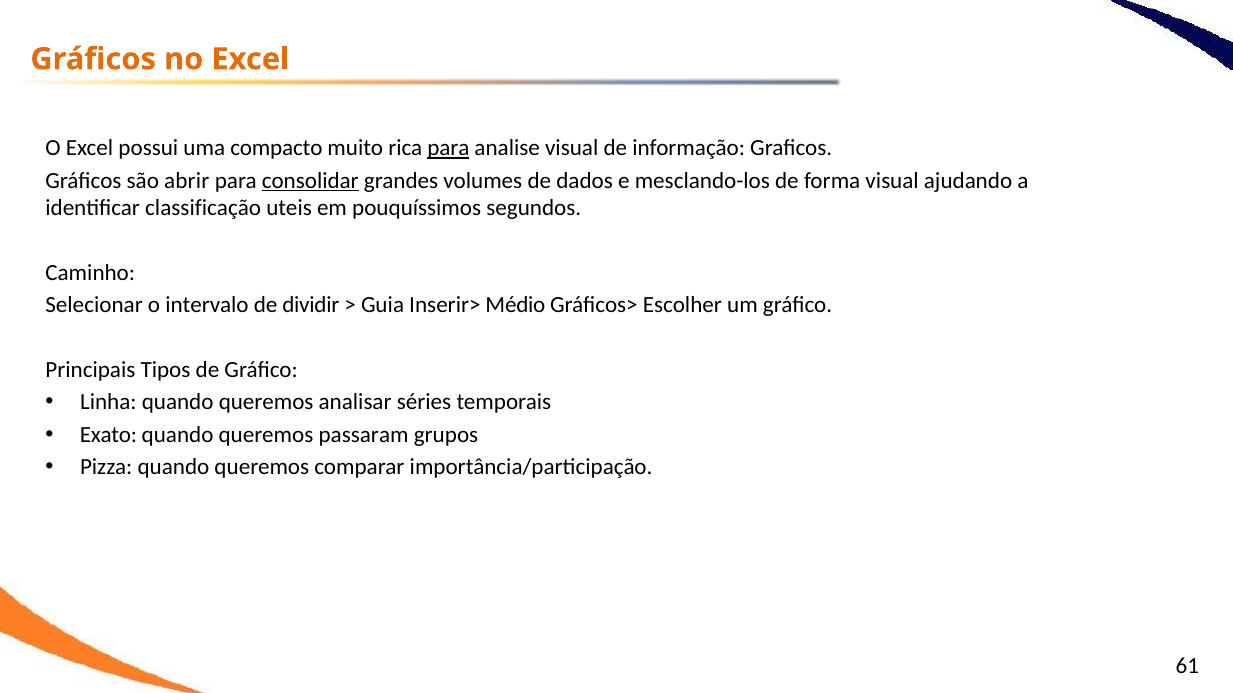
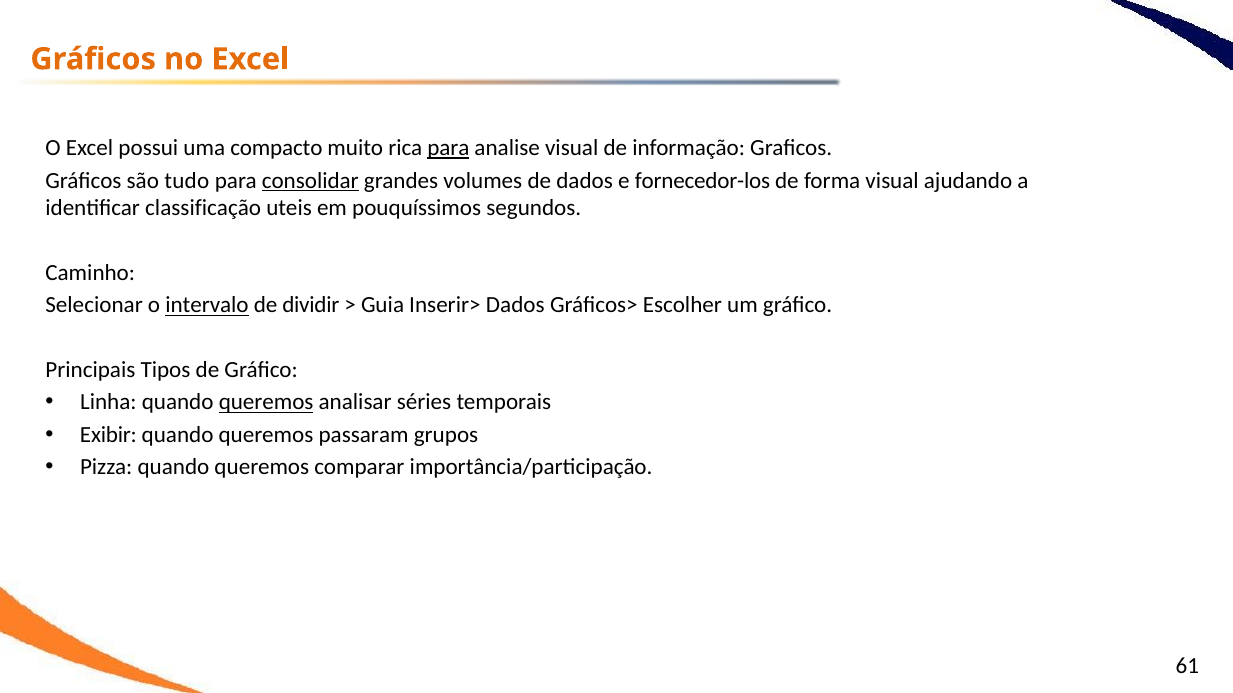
abrir: abrir -> tudo
mesclando-los: mesclando-los -> fornecedor-los
intervalo underline: none -> present
Inserir> Médio: Médio -> Dados
queremos at (266, 403) underline: none -> present
Exato: Exato -> Exibir
